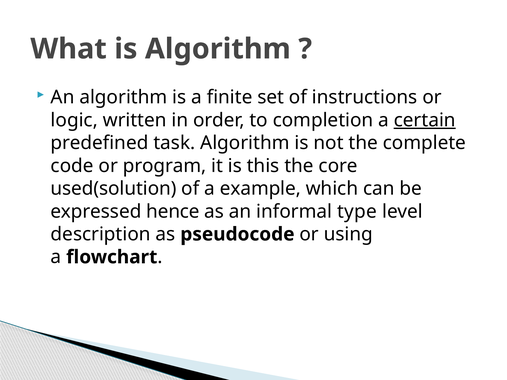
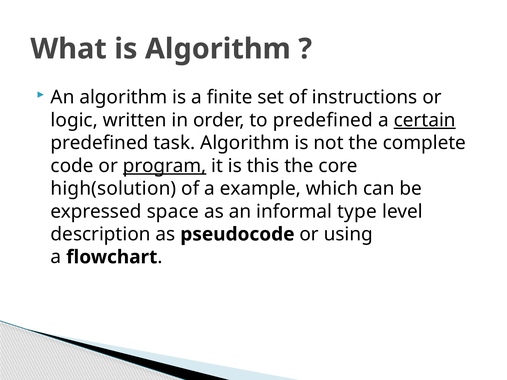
to completion: completion -> predefined
program underline: none -> present
used(solution: used(solution -> high(solution
hence: hence -> space
